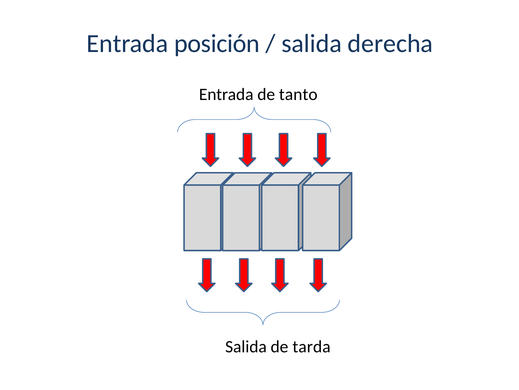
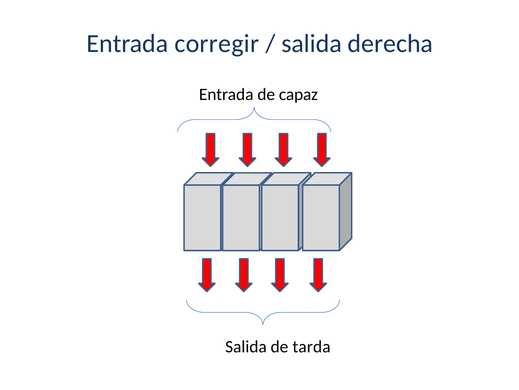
posición: posición -> corregir
tanto: tanto -> capaz
